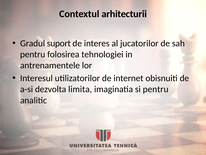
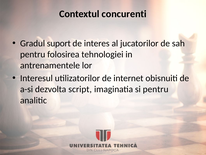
arhitecturii: arhitecturii -> concurenti
limita: limita -> script
